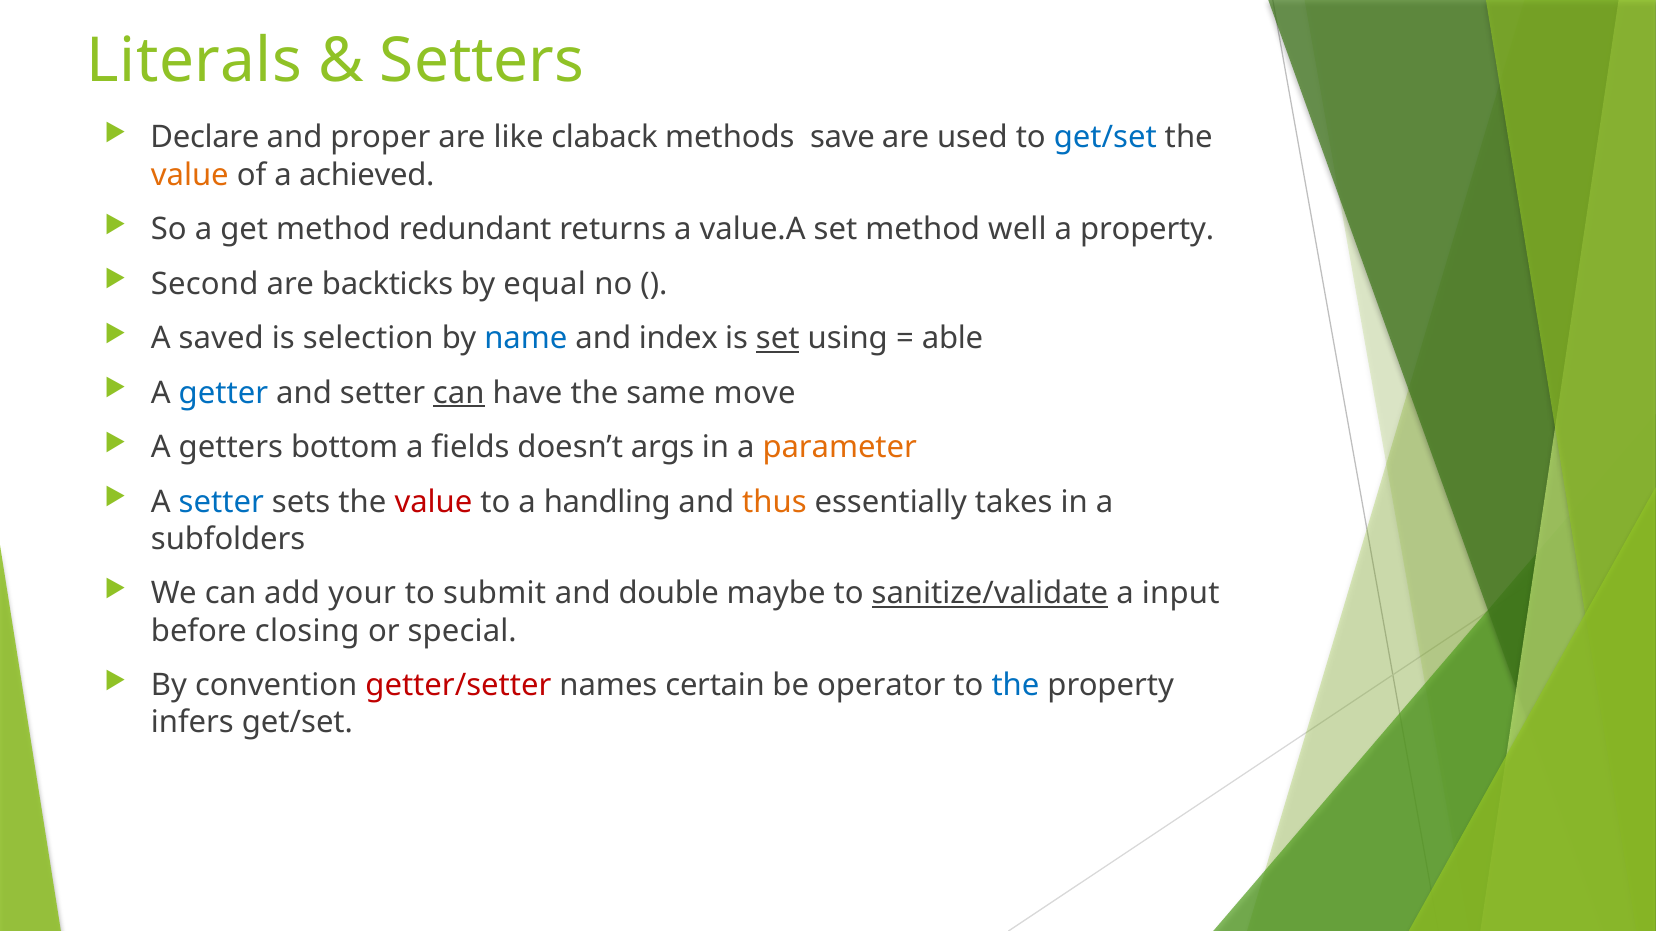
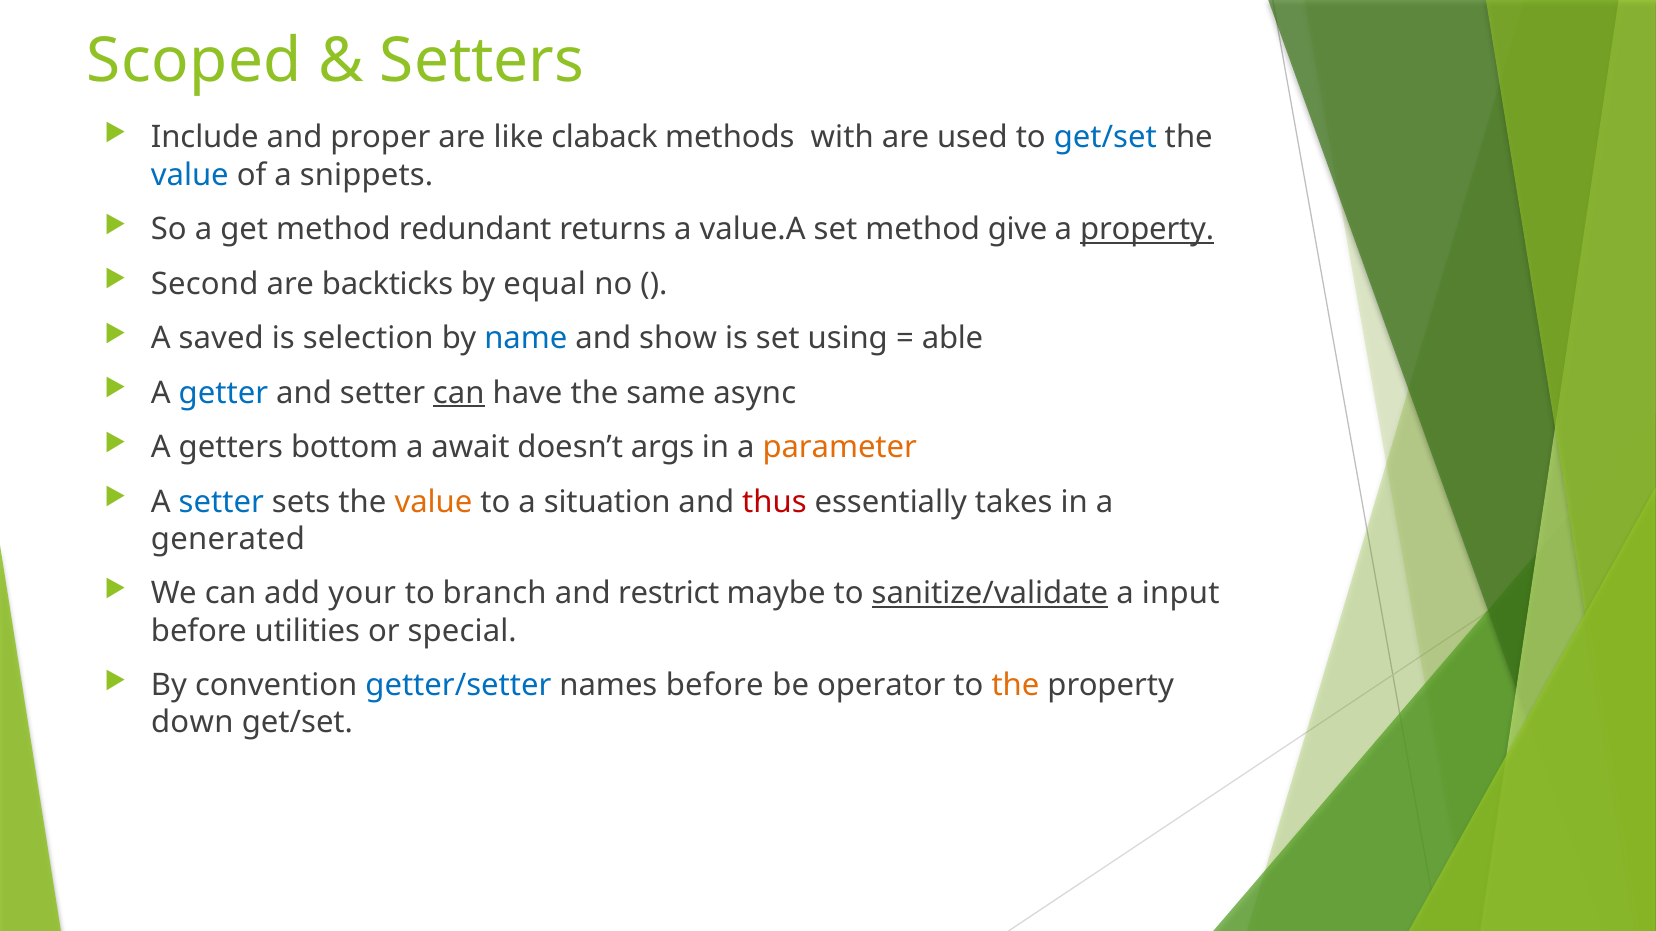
Literals: Literals -> Scoped
Declare: Declare -> Include
save: save -> with
value at (190, 175) colour: orange -> blue
achieved: achieved -> snippets
well: well -> give
property at (1147, 230) underline: none -> present
index: index -> show
set at (778, 339) underline: present -> none
move: move -> async
fields: fields -> await
value at (433, 502) colour: red -> orange
handling: handling -> situation
thus colour: orange -> red
subfolders: subfolders -> generated
submit: submit -> branch
double: double -> restrict
closing: closing -> utilities
getter/setter colour: red -> blue
names certain: certain -> before
the at (1015, 686) colour: blue -> orange
infers: infers -> down
